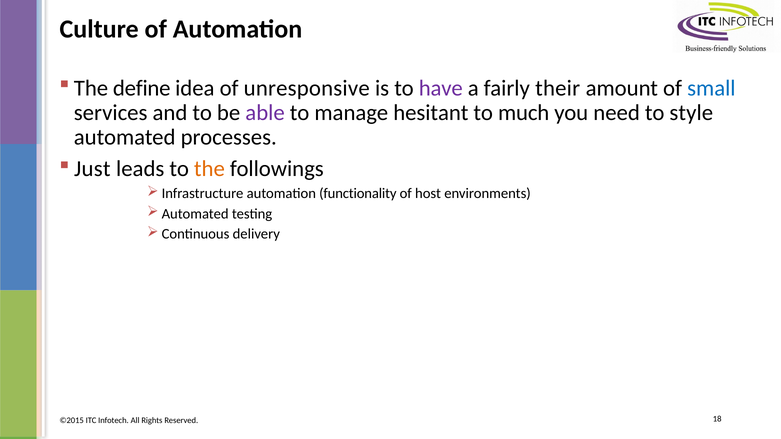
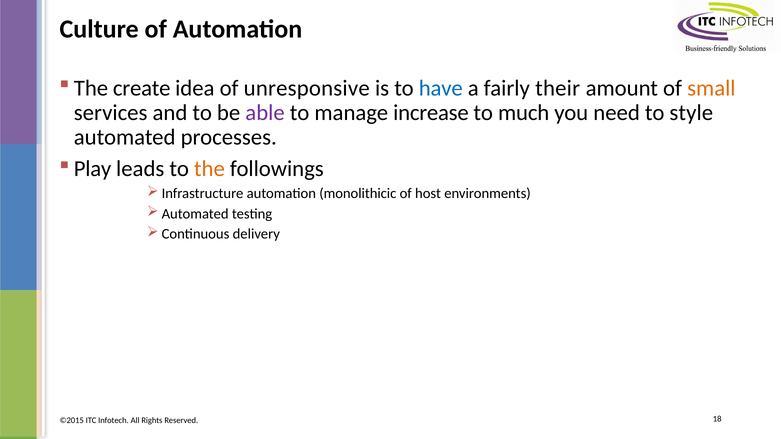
define: define -> create
have colour: purple -> blue
small colour: blue -> orange
hesitant: hesitant -> increase
Just: Just -> Play
functionality: functionality -> monolithicic
